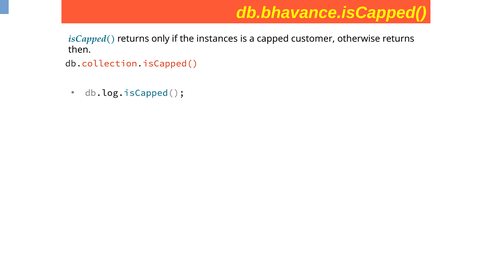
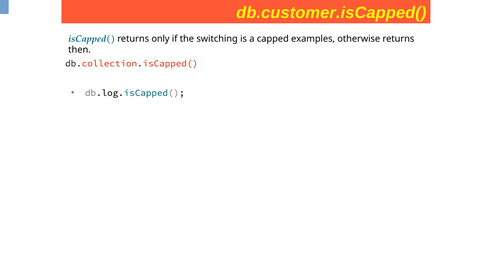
db.bhavance.isCapped(: db.bhavance.isCapped( -> db.customer.isCapped(
instances: instances -> switching
customer: customer -> examples
